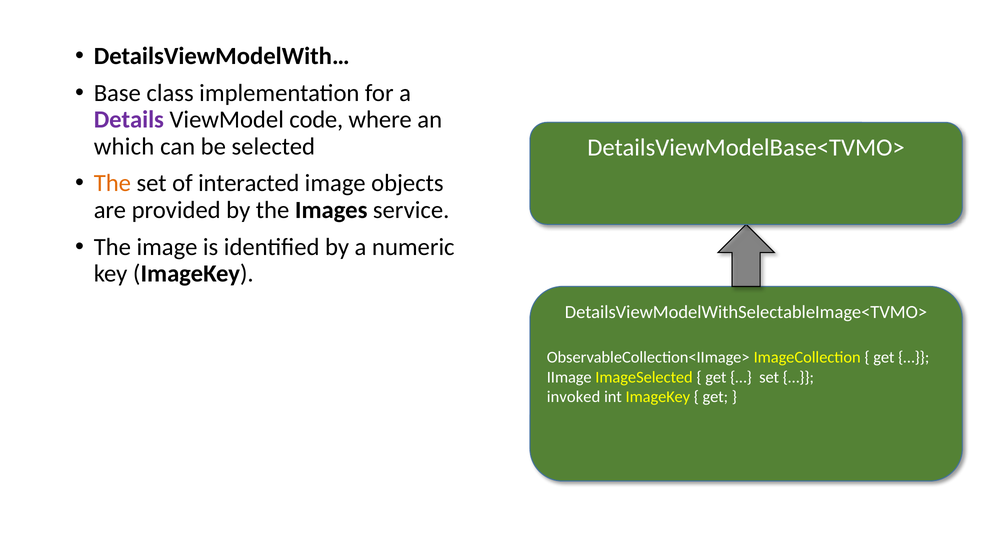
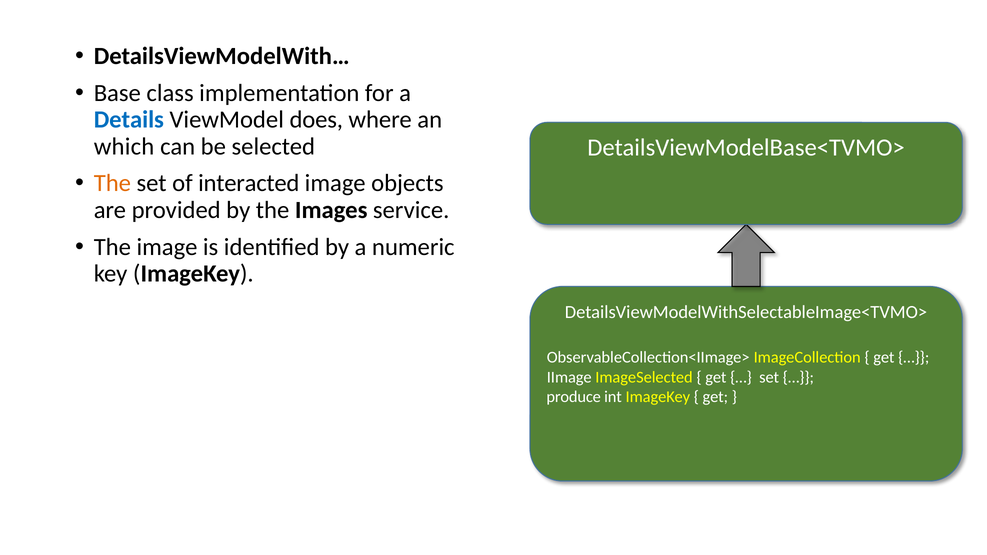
Details colour: purple -> blue
code: code -> does
invoked: invoked -> produce
